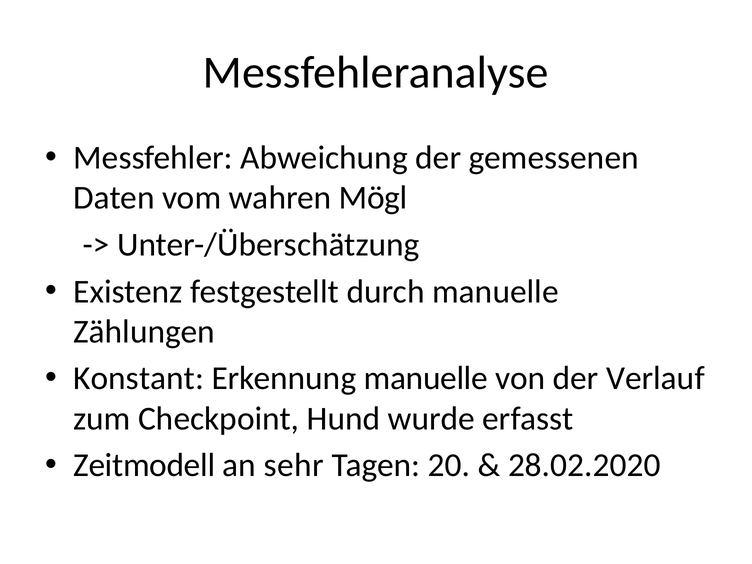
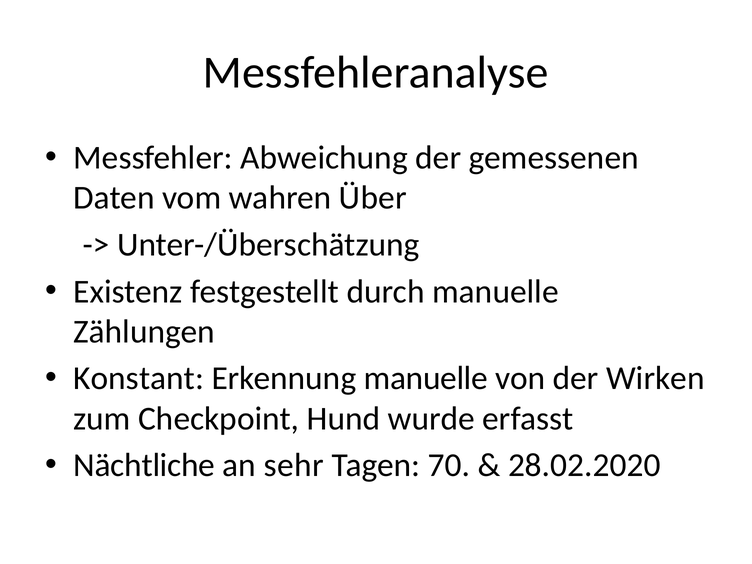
Mögl: Mögl -> Über
Verlauf: Verlauf -> Wirken
Zeitmodell: Zeitmodell -> Nächtliche
20: 20 -> 70
